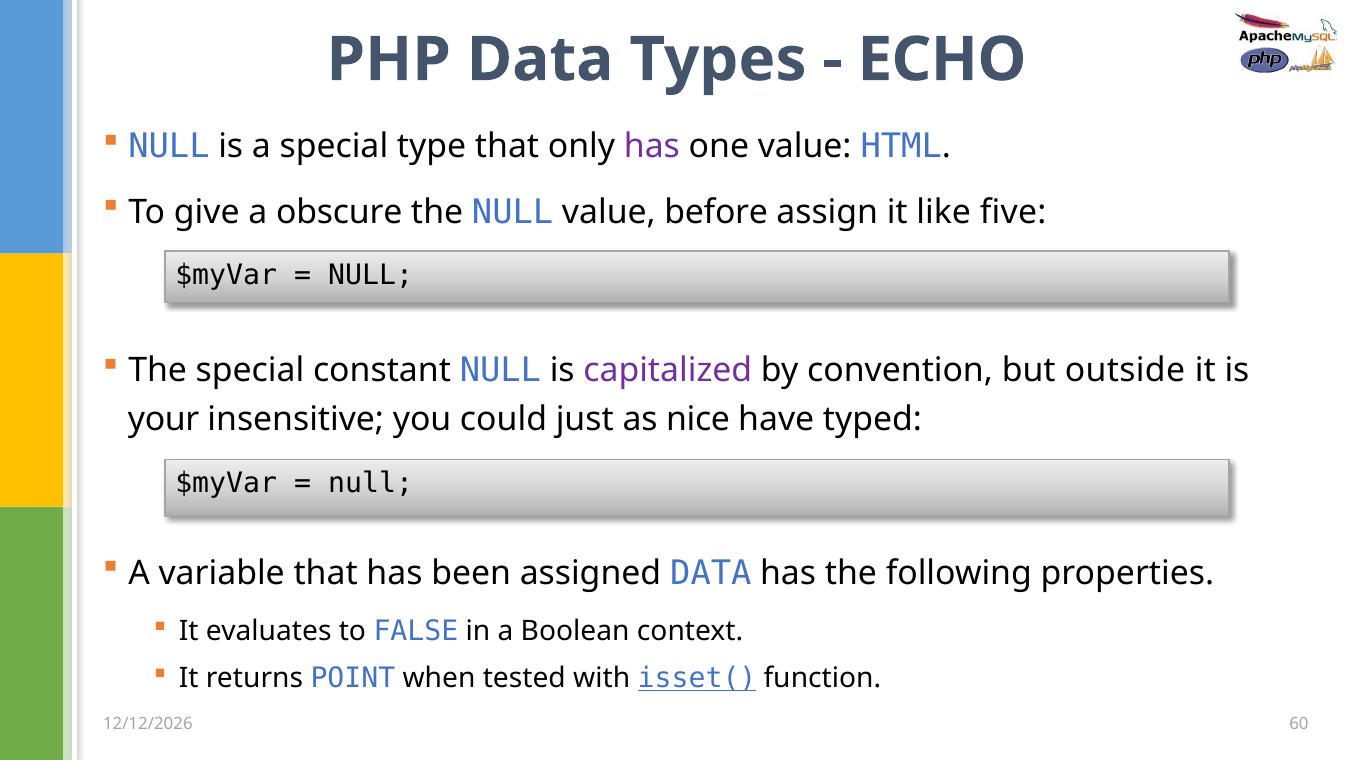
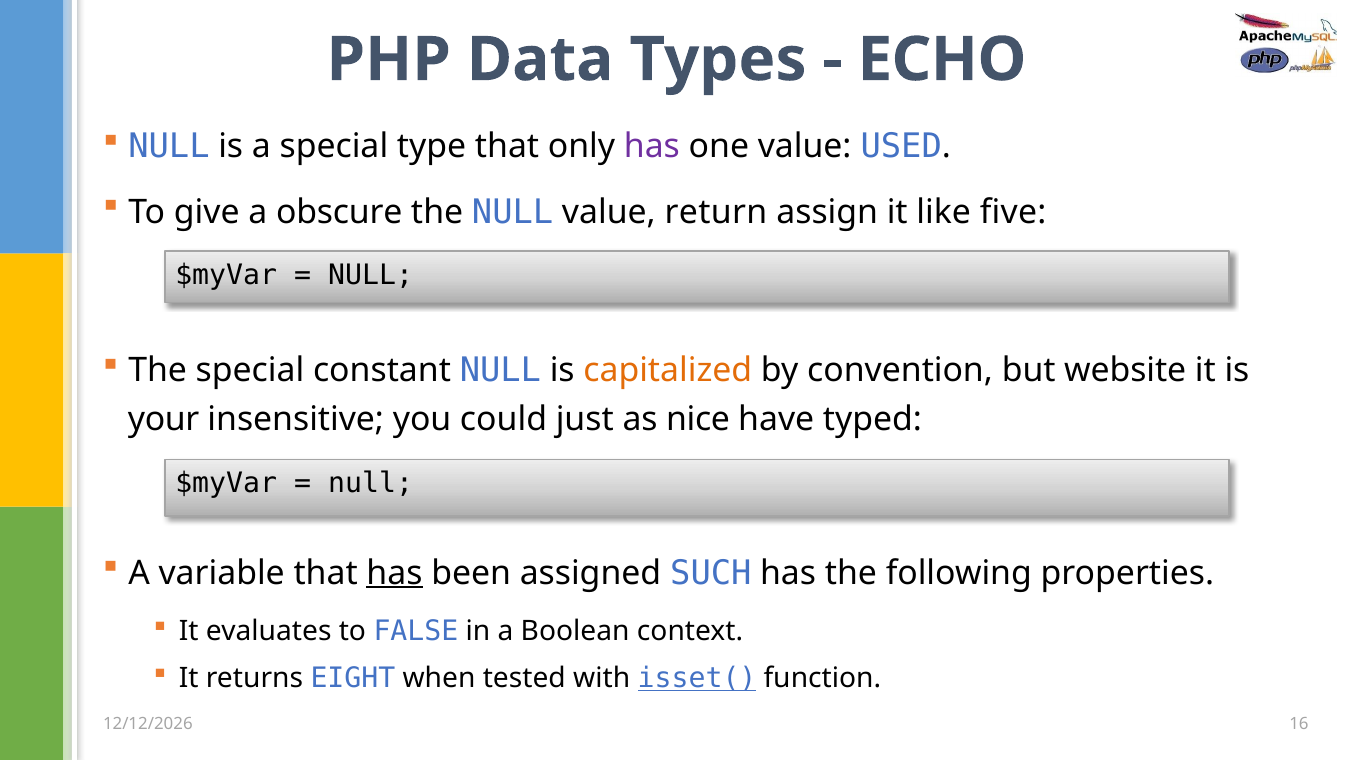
HTML: HTML -> USED
before: before -> return
capitalized colour: purple -> orange
outside: outside -> website
has at (395, 573) underline: none -> present
assigned DATA: DATA -> SUCH
POINT: POINT -> EIGHT
60: 60 -> 16
